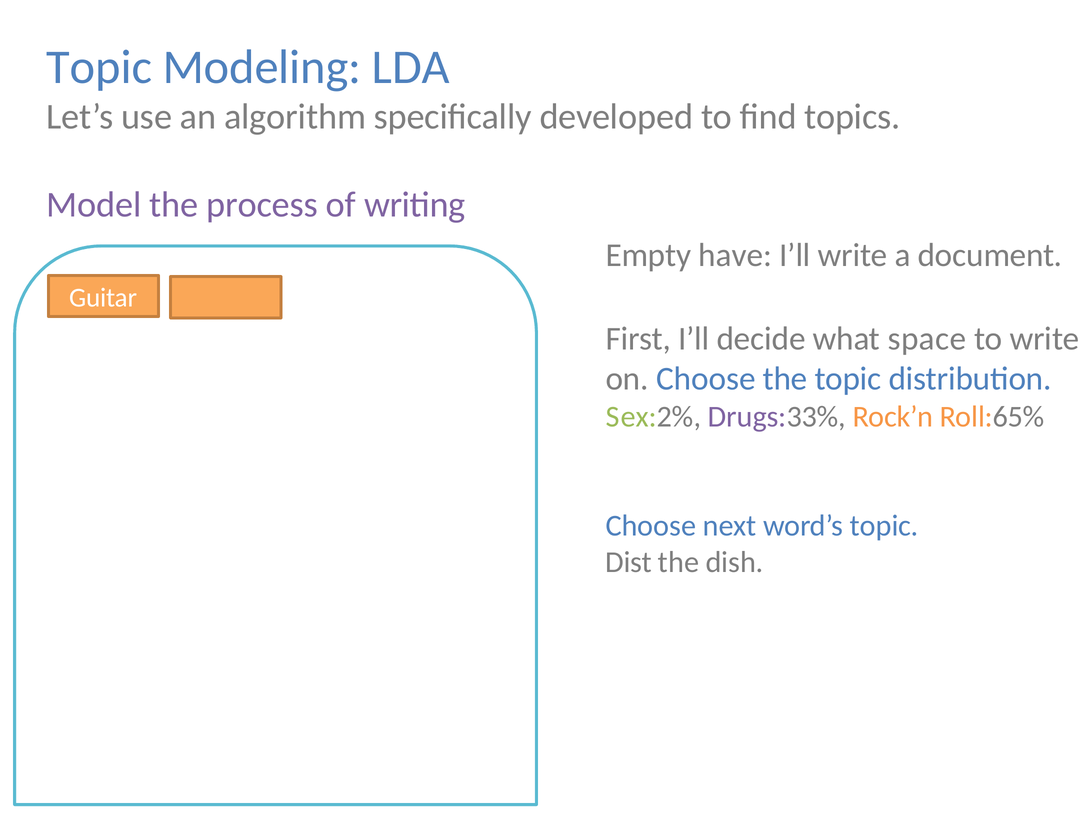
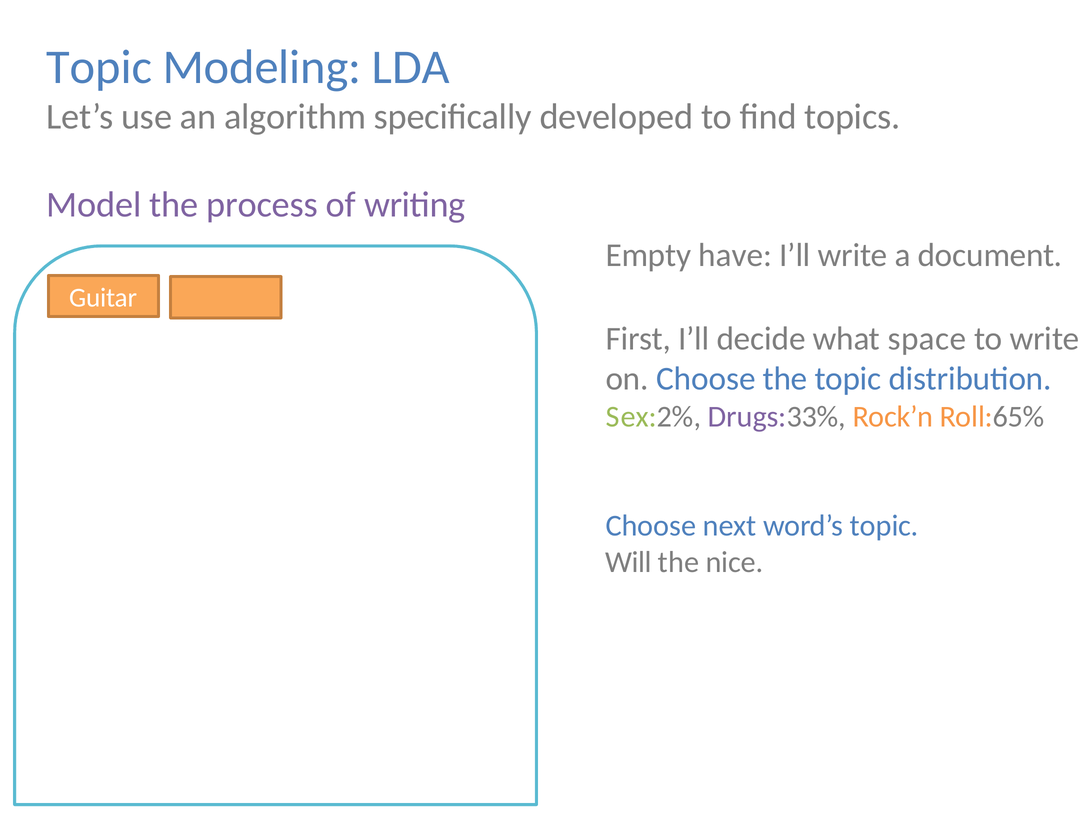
Dist: Dist -> Will
dish: dish -> nice
